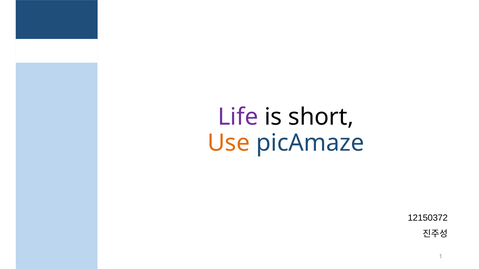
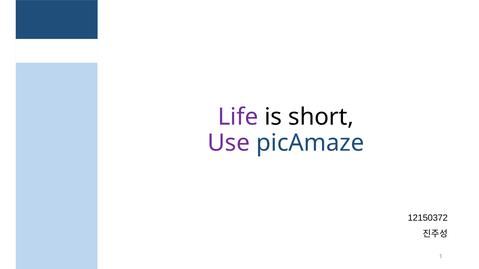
Use colour: orange -> purple
